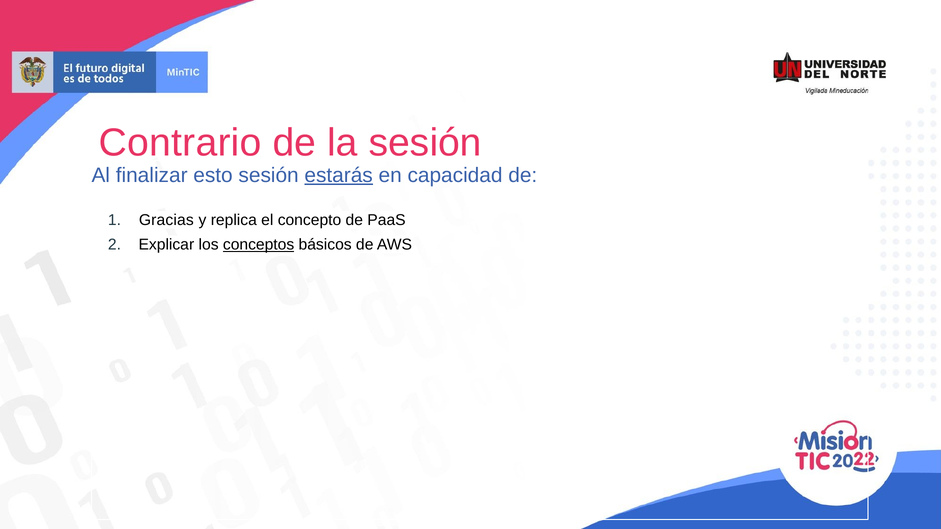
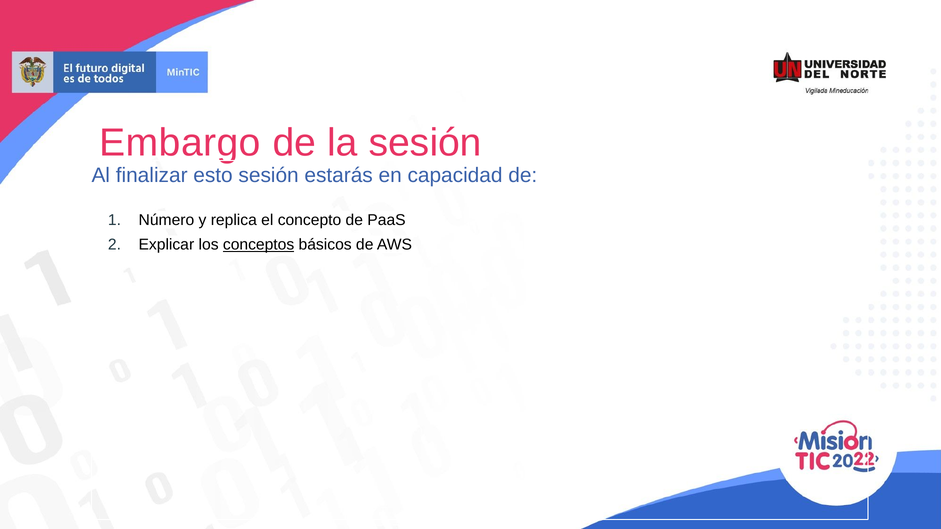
Contrario: Contrario -> Embargo
estarás underline: present -> none
Gracias: Gracias -> Número
